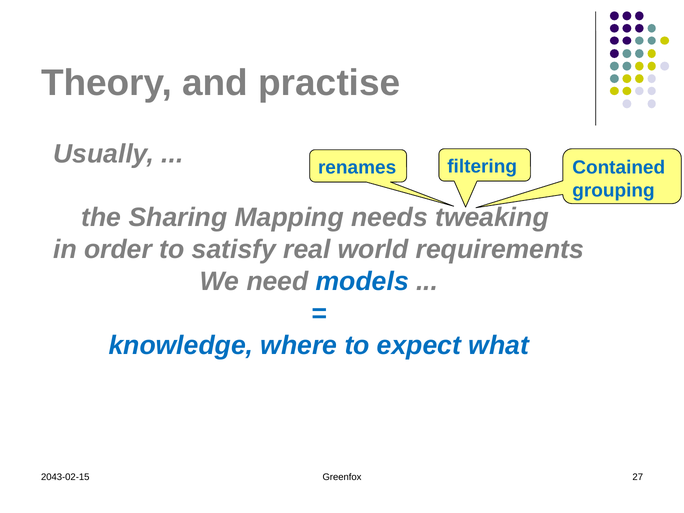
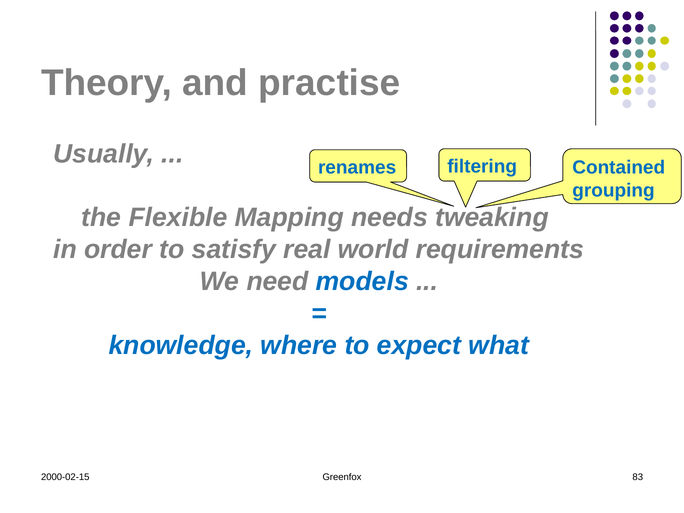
Sharing: Sharing -> Flexible
2043-02-15: 2043-02-15 -> 2000-02-15
27: 27 -> 83
